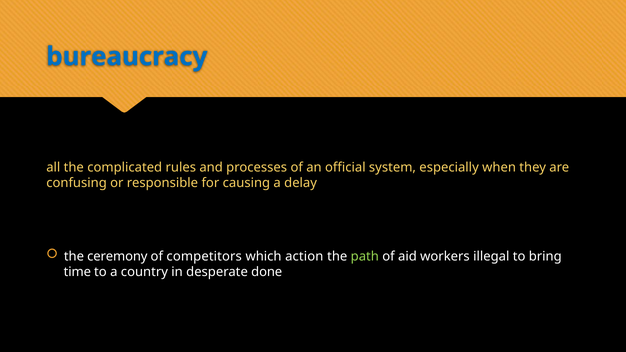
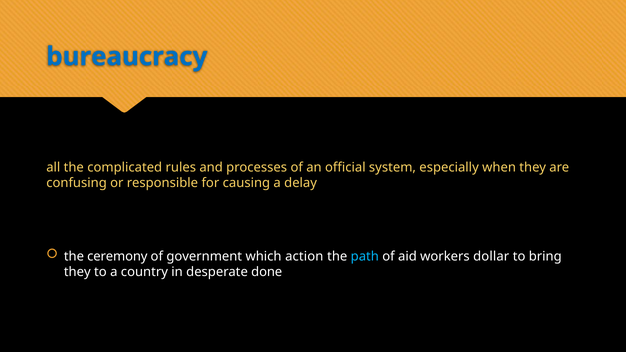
competitors: competitors -> government
path colour: light green -> light blue
illegal: illegal -> dollar
time at (77, 272): time -> they
